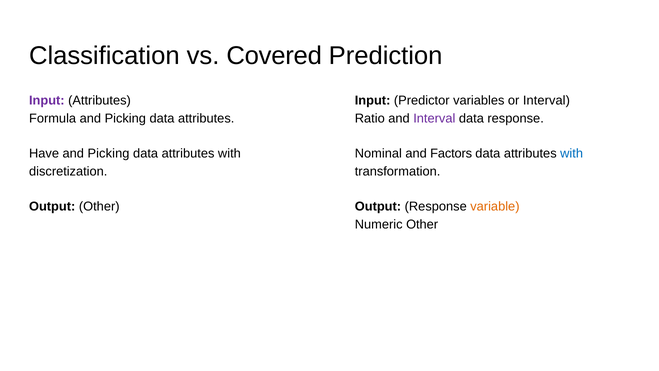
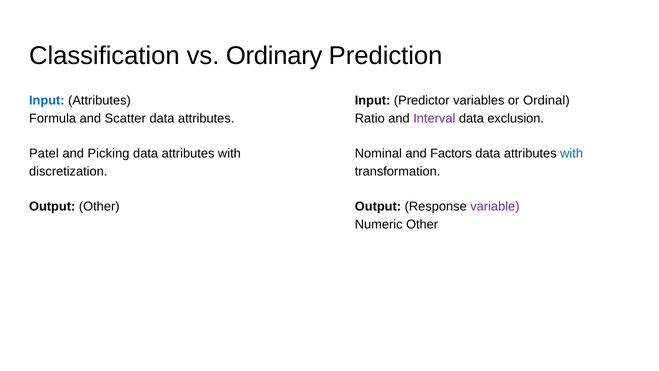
Covered: Covered -> Ordinary
Input at (47, 101) colour: purple -> blue
or Interval: Interval -> Ordinal
Picking at (125, 118): Picking -> Scatter
data response: response -> exclusion
Have: Have -> Patel
variable colour: orange -> purple
